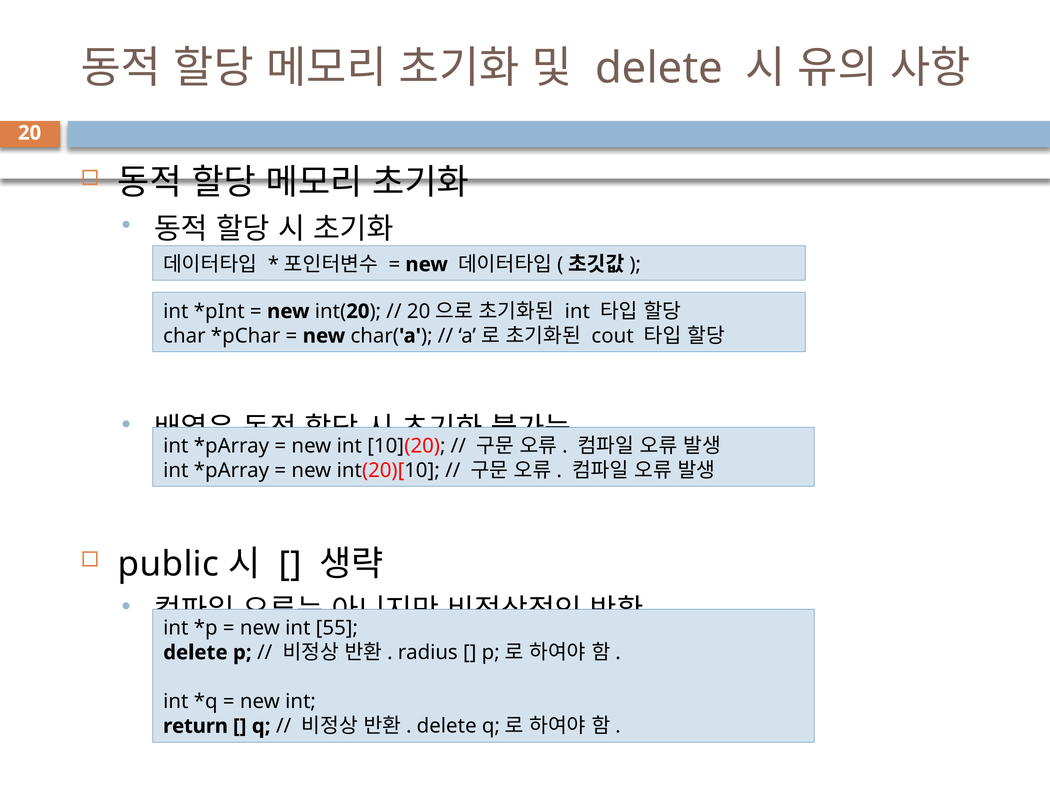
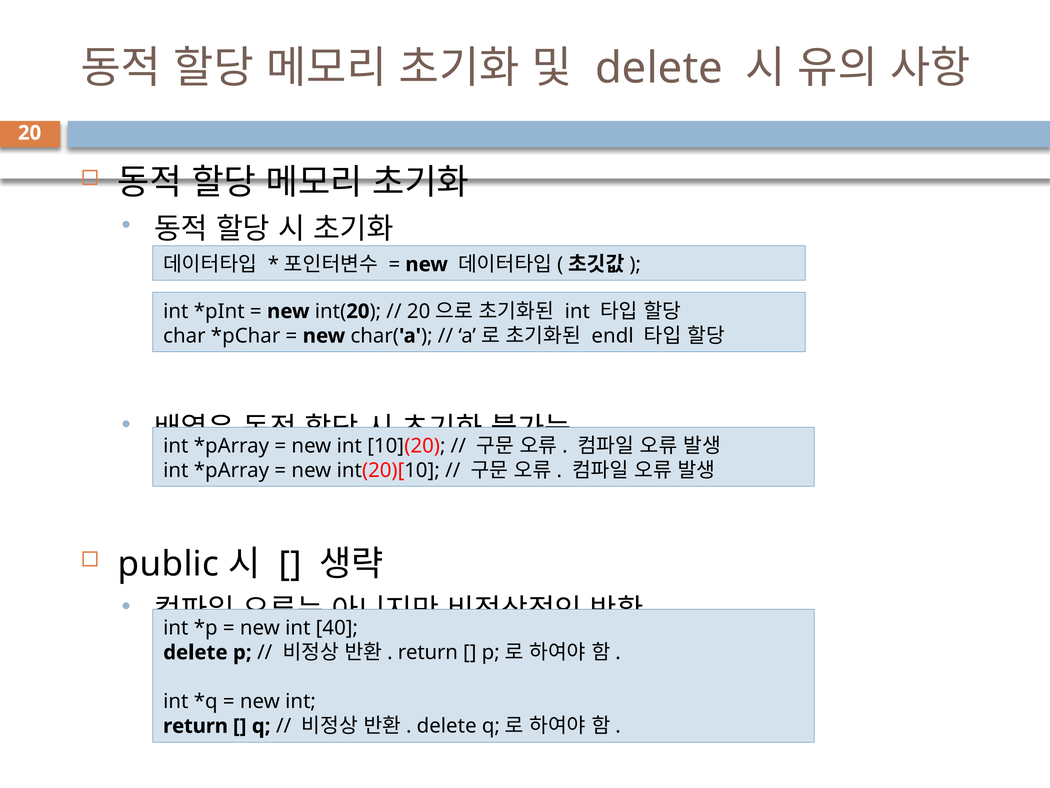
cout: cout -> endl
55: 55 -> 40
radius at (428, 652): radius -> return
